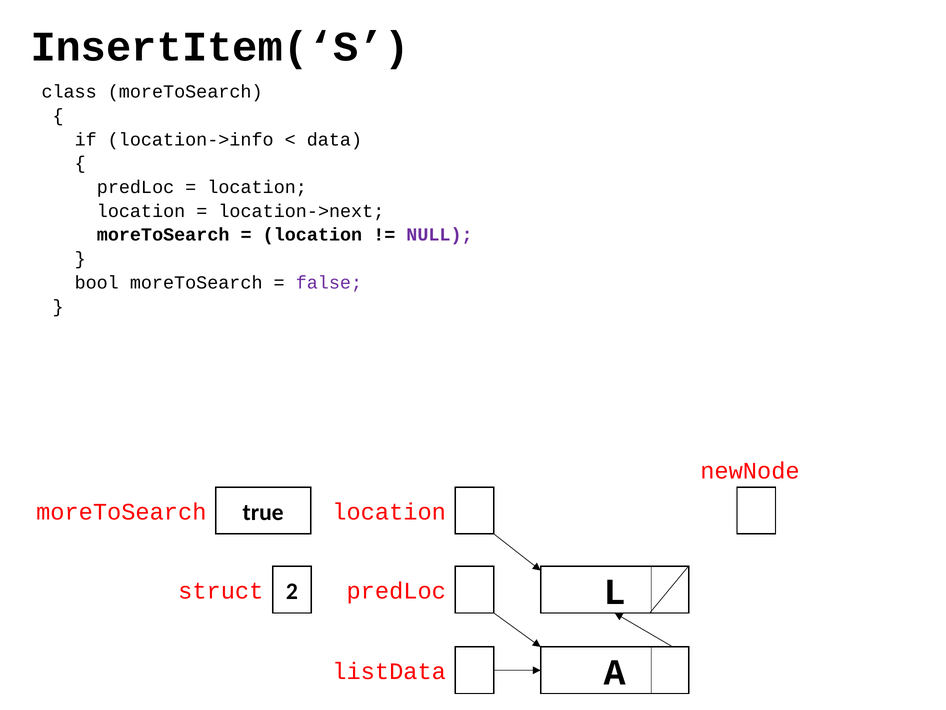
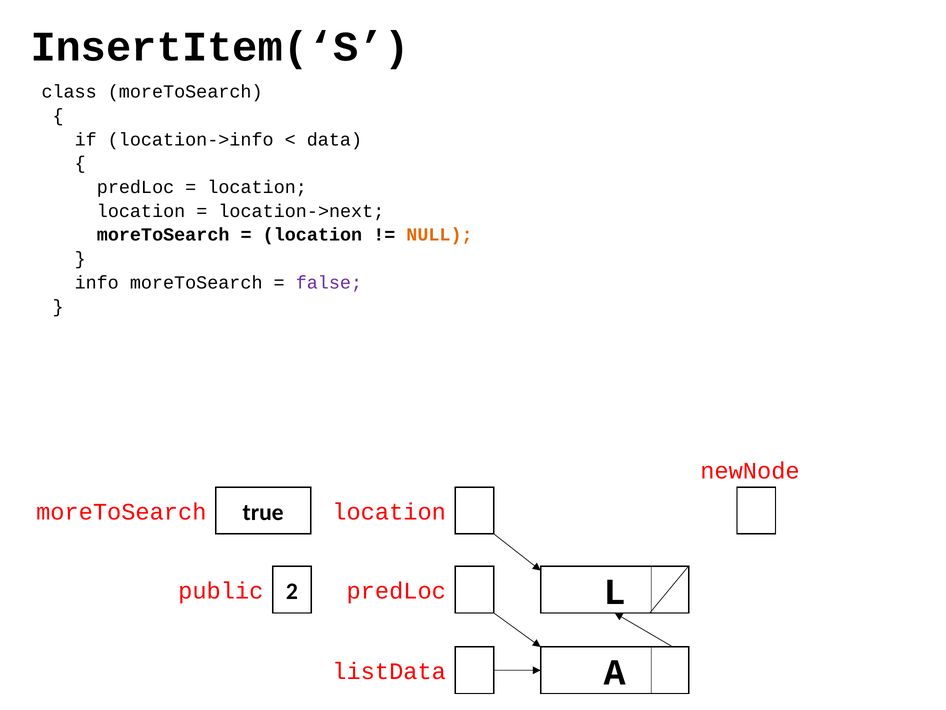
NULL colour: purple -> orange
bool: bool -> info
struct: struct -> public
